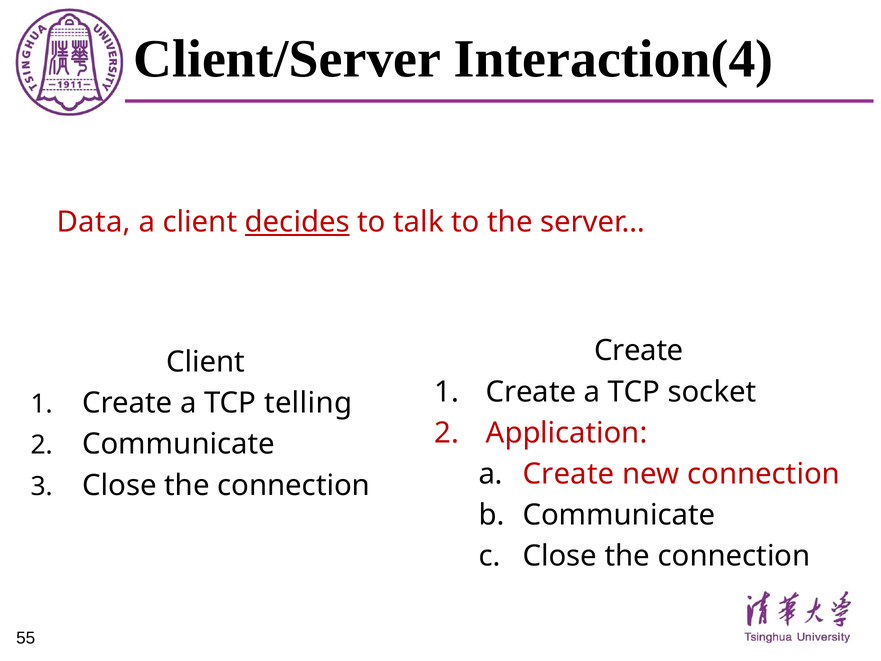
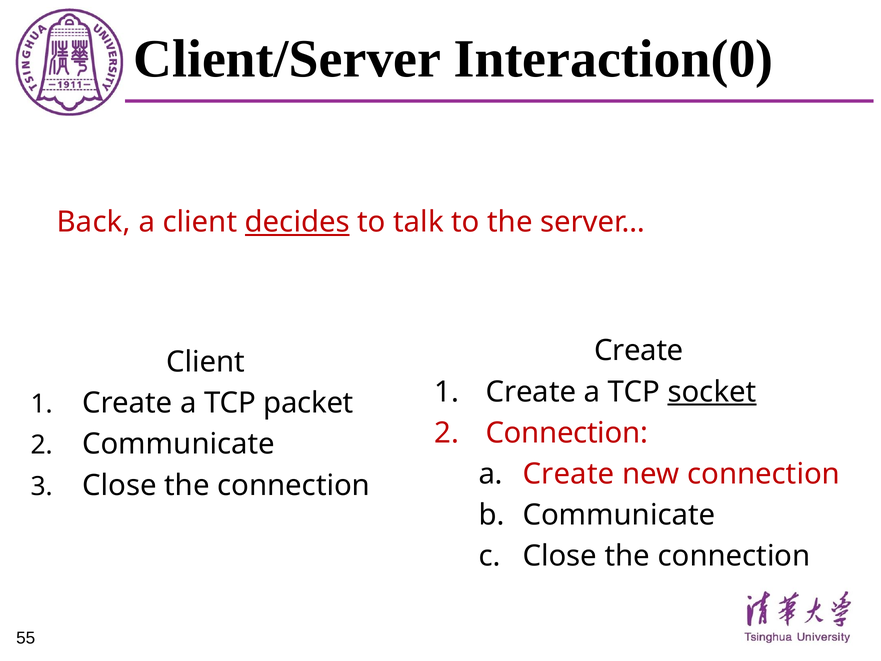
Interaction(4: Interaction(4 -> Interaction(0
Data: Data -> Back
socket underline: none -> present
telling: telling -> packet
Application at (567, 433): Application -> Connection
